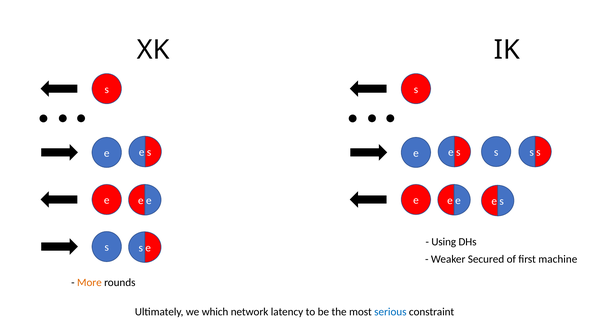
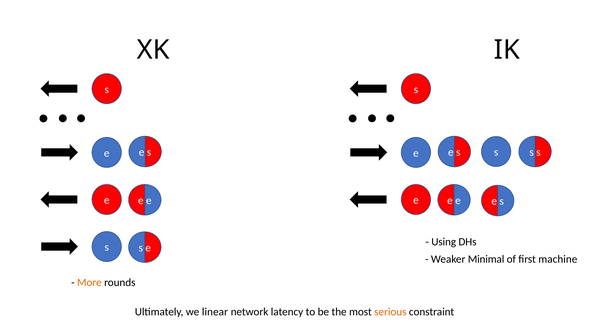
Secured: Secured -> Minimal
which: which -> linear
serious colour: blue -> orange
